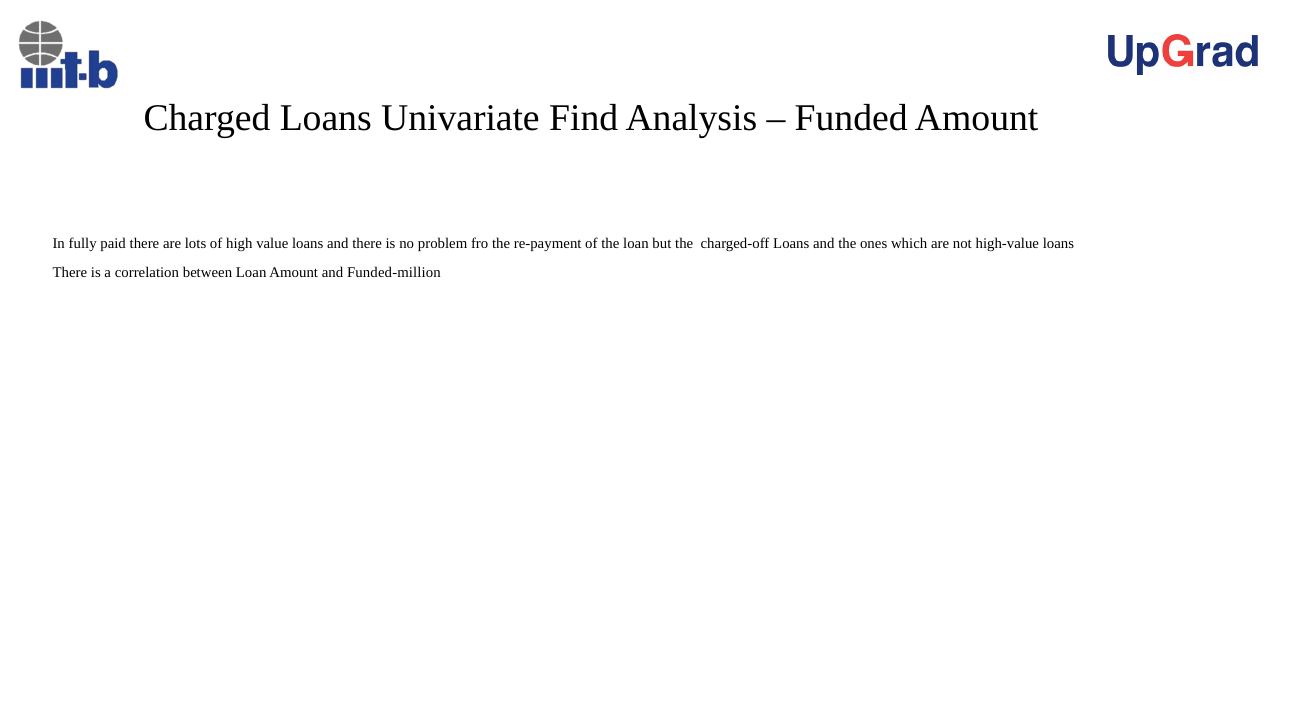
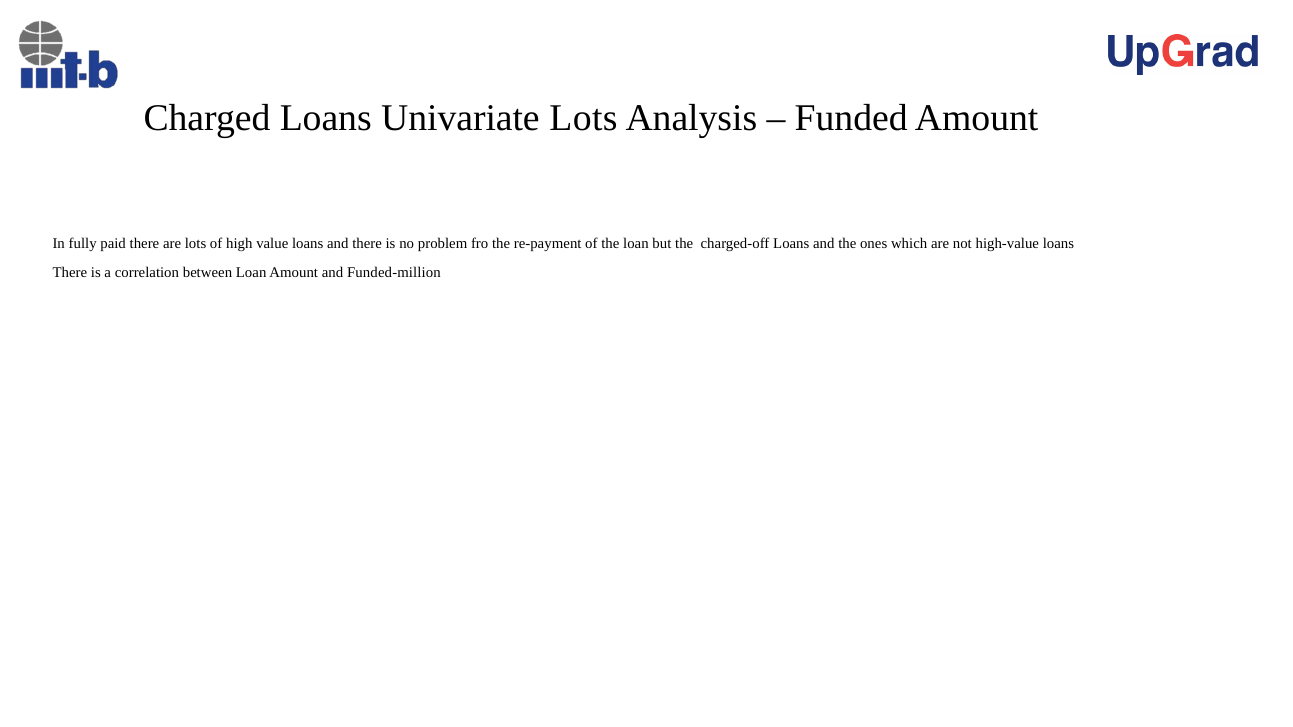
Univariate Find: Find -> Lots
